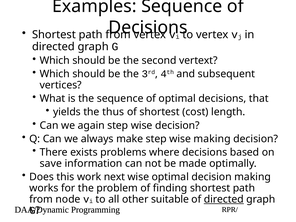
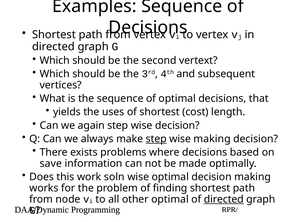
thus: thus -> uses
step at (156, 139) underline: none -> present
next: next -> soln
other suitable: suitable -> optimal
